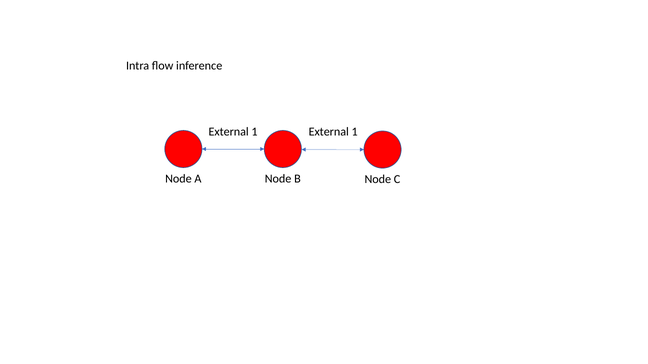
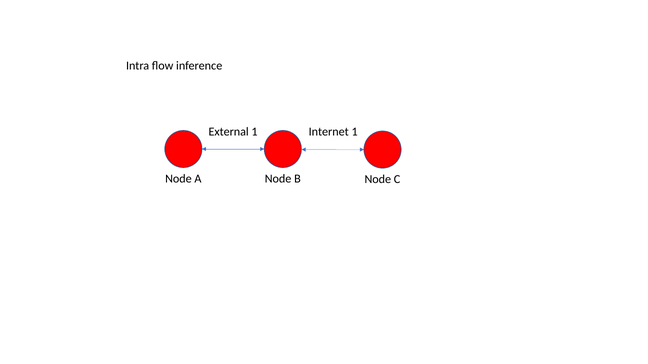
1 External: External -> Internet
